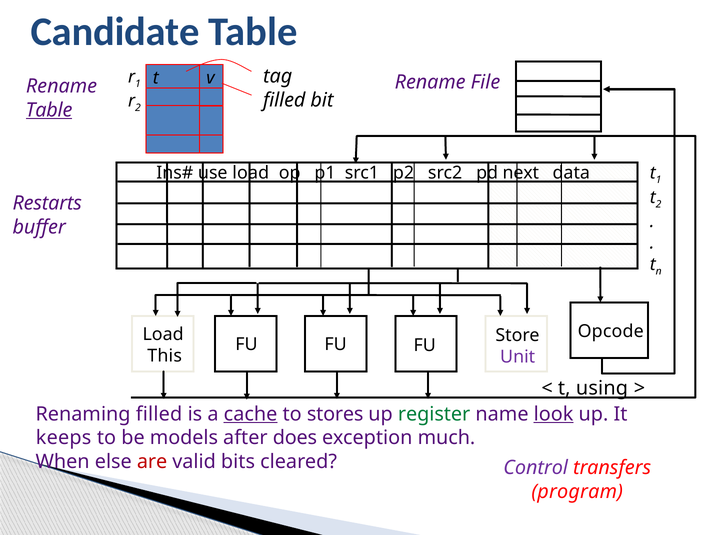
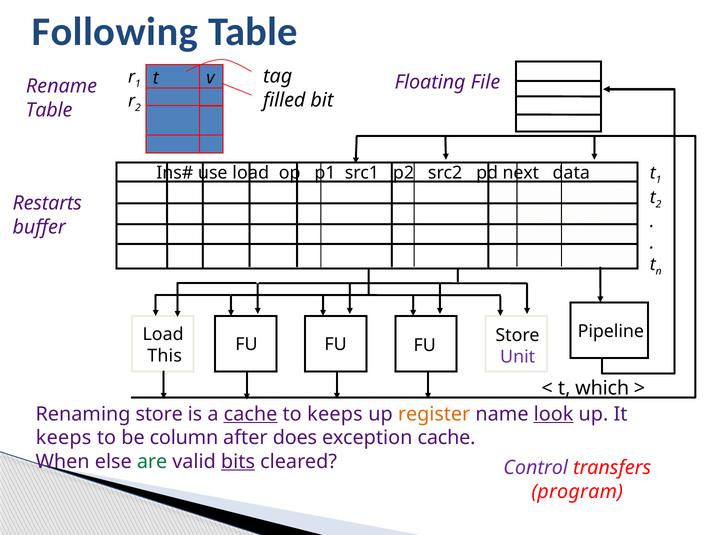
Candidate: Candidate -> Following
Rename at (430, 82): Rename -> Floating
Table at (49, 110) underline: present -> none
Opcode: Opcode -> Pipeline
using: using -> which
Renaming filled: filled -> store
to stores: stores -> keeps
register colour: green -> orange
models: models -> column
exception much: much -> cache
are colour: red -> green
bits underline: none -> present
